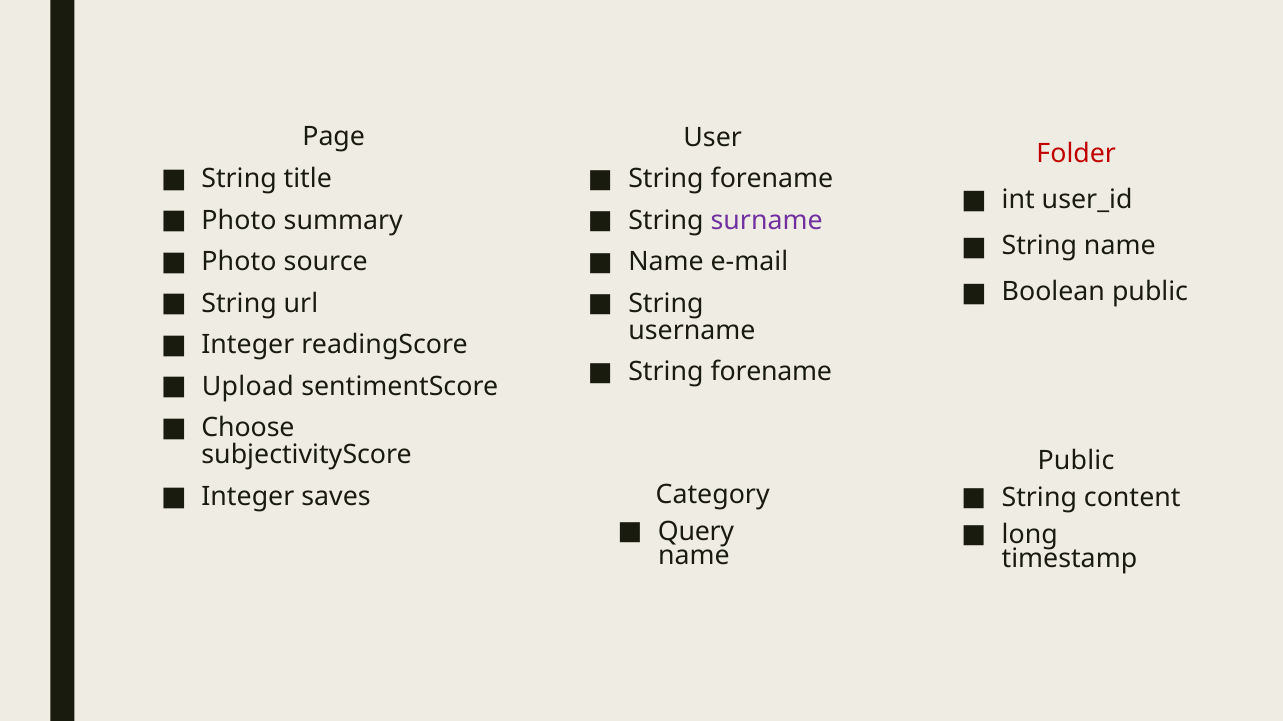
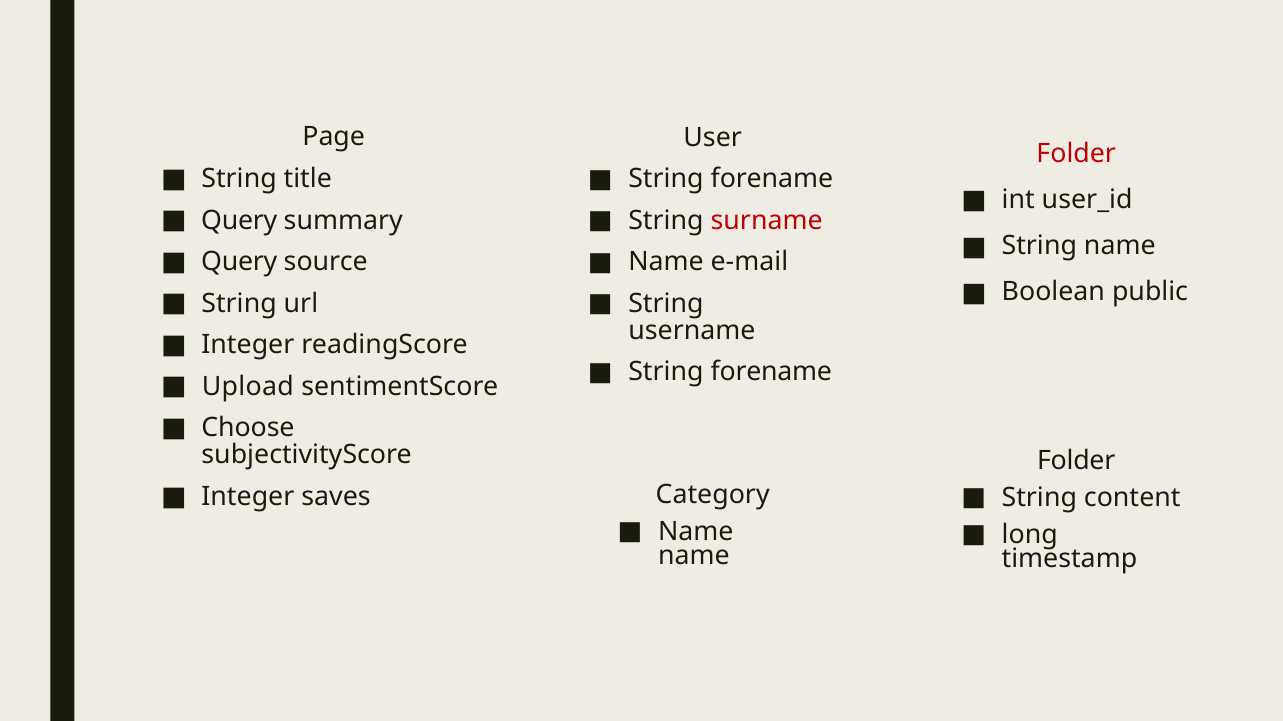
Photo at (239, 220): Photo -> Query
surname colour: purple -> red
Photo at (239, 262): Photo -> Query
Public at (1076, 462): Public -> Folder
Query at (696, 532): Query -> Name
